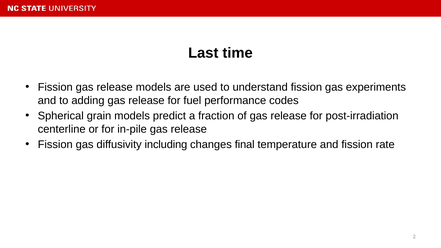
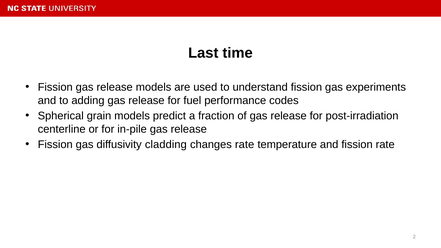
including: including -> cladding
changes final: final -> rate
